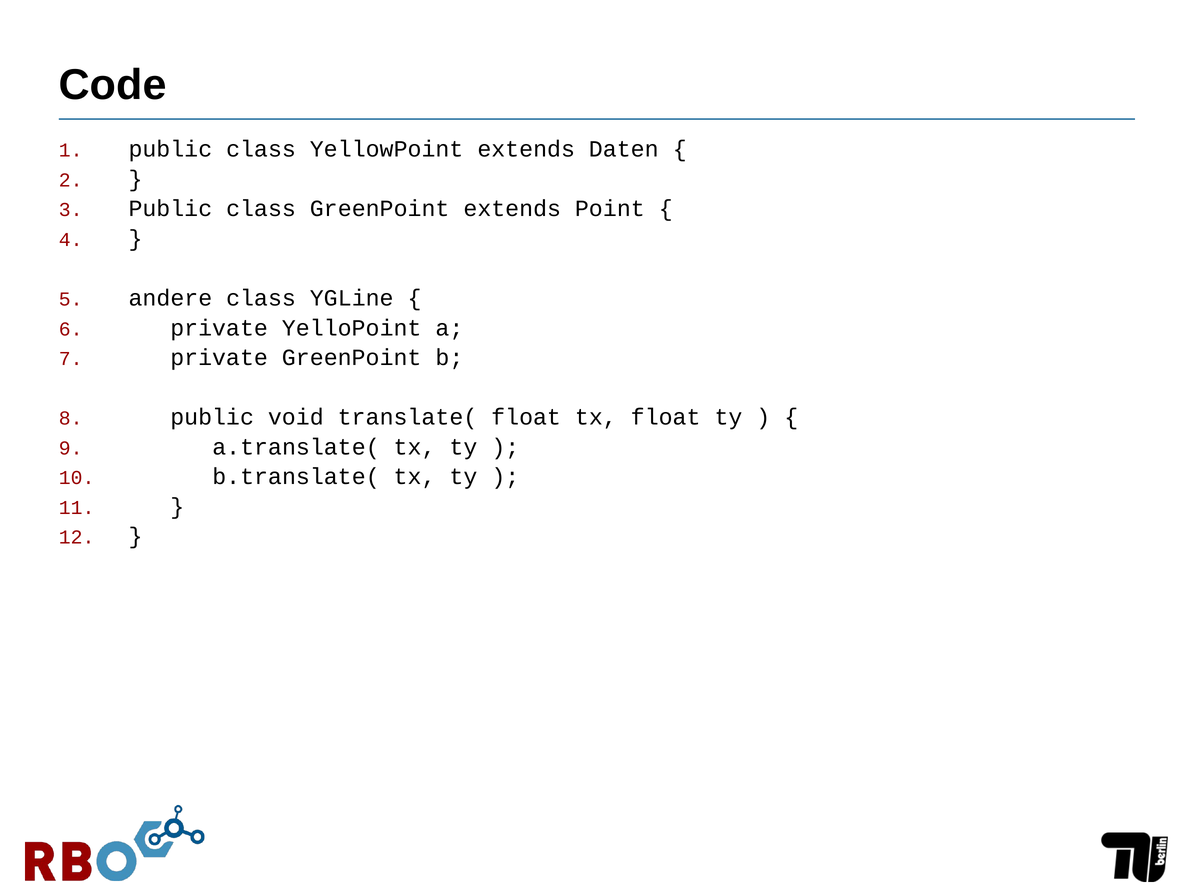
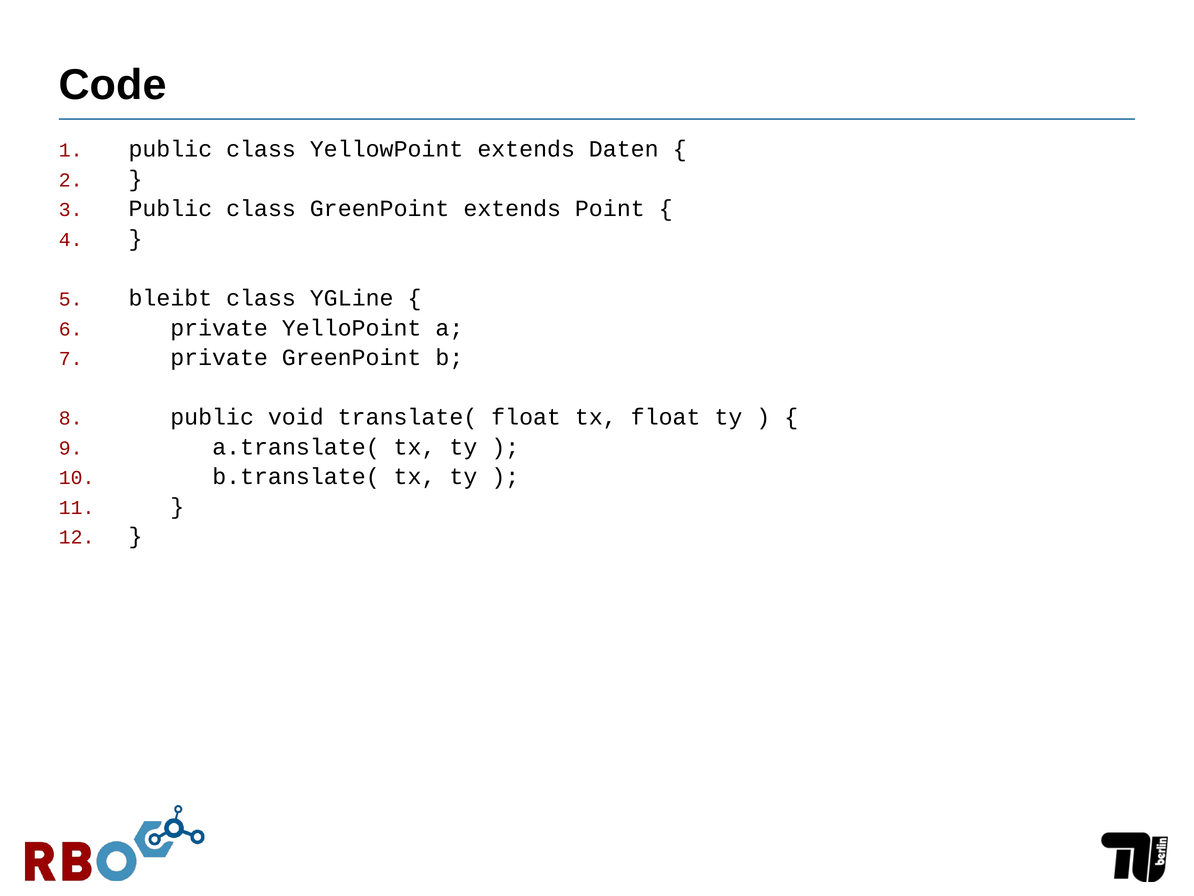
andere: andere -> bleibt
